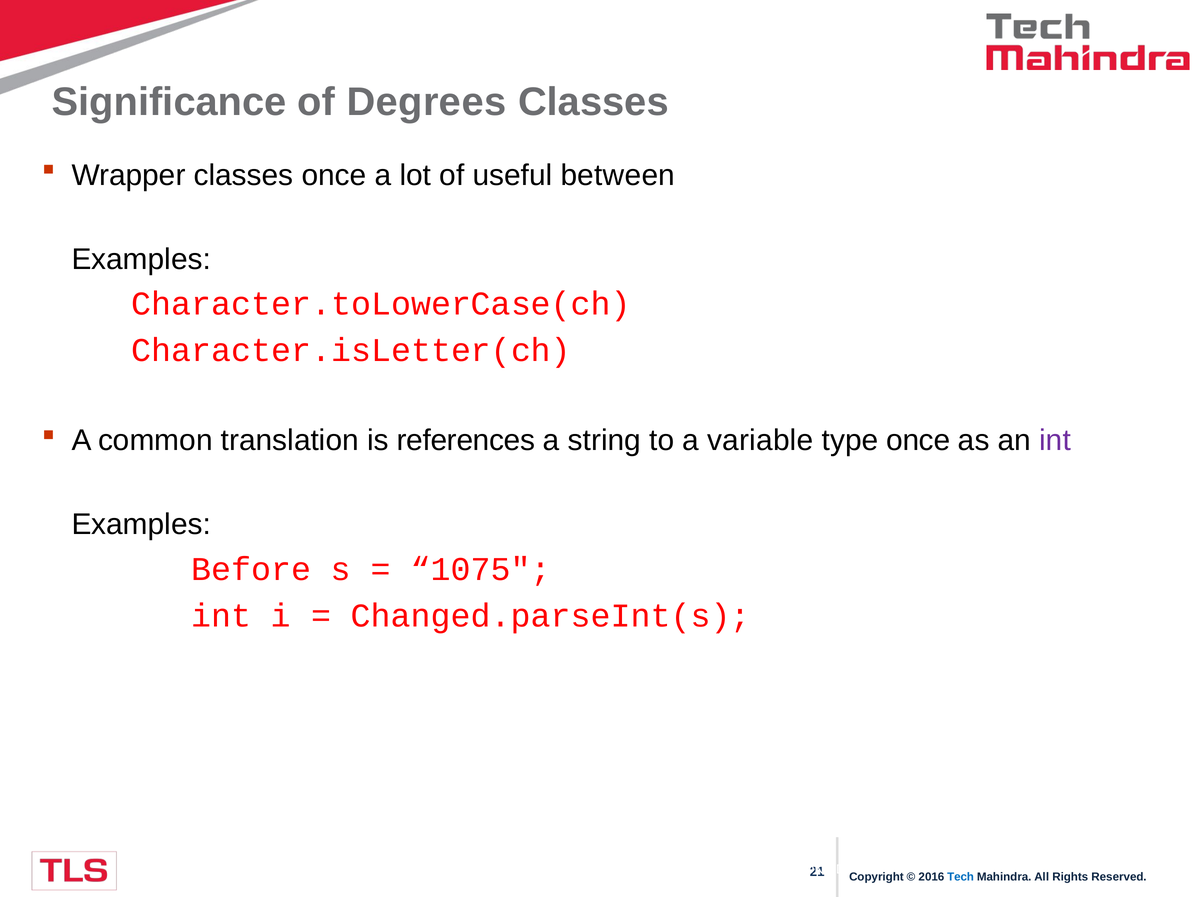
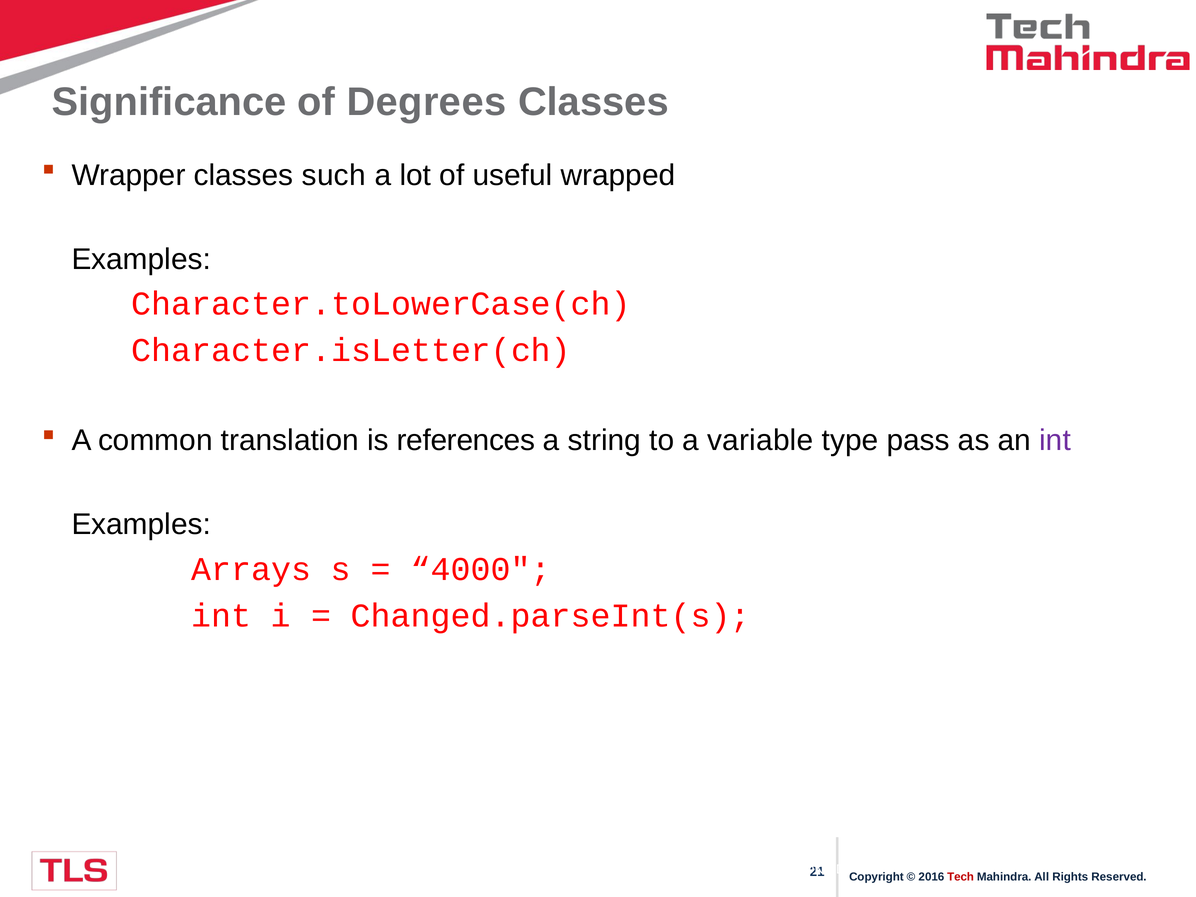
classes once: once -> such
between: between -> wrapped
type once: once -> pass
Before: Before -> Arrays
1075: 1075 -> 4000
Tech at (961, 877) colour: blue -> red
